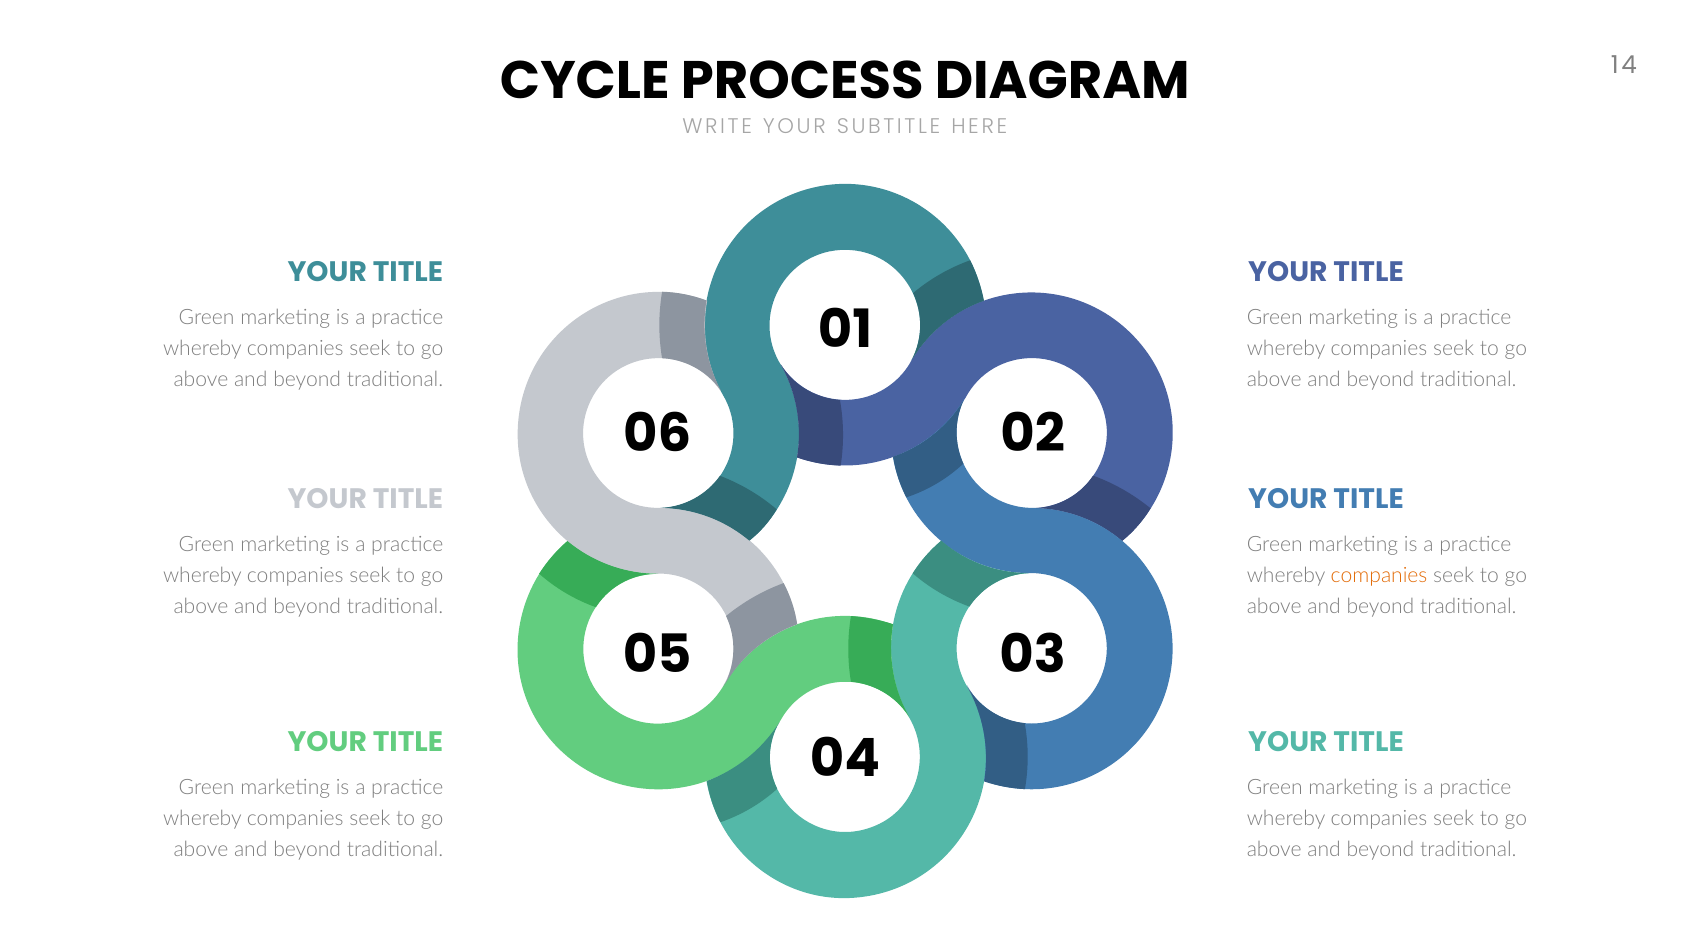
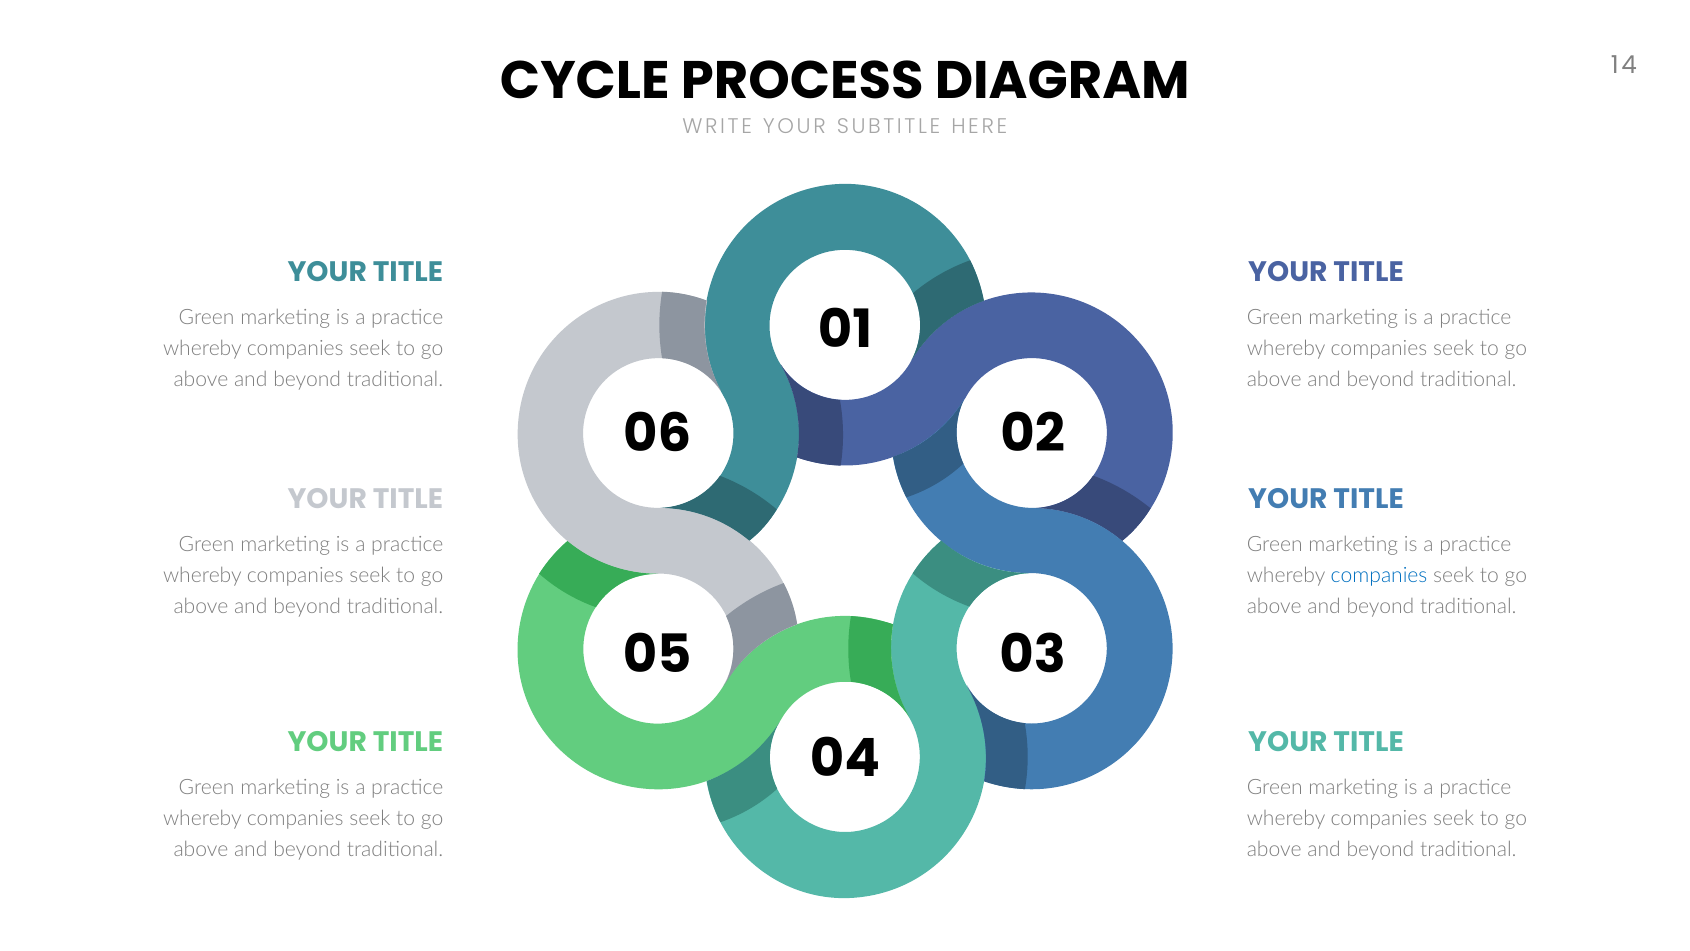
companies at (1379, 576) colour: orange -> blue
